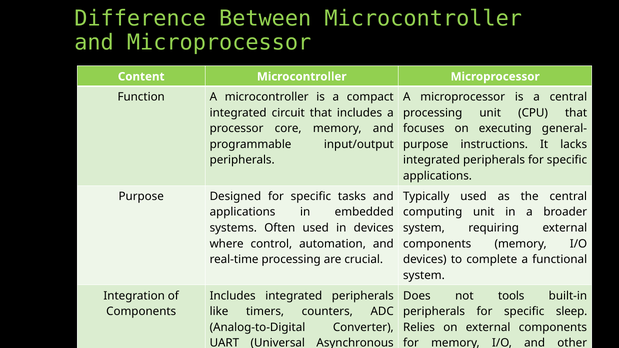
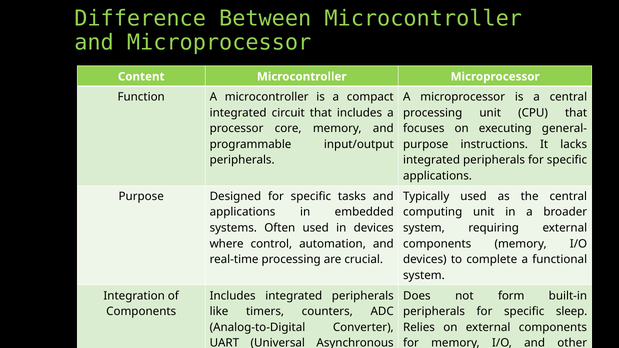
tools: tools -> form
